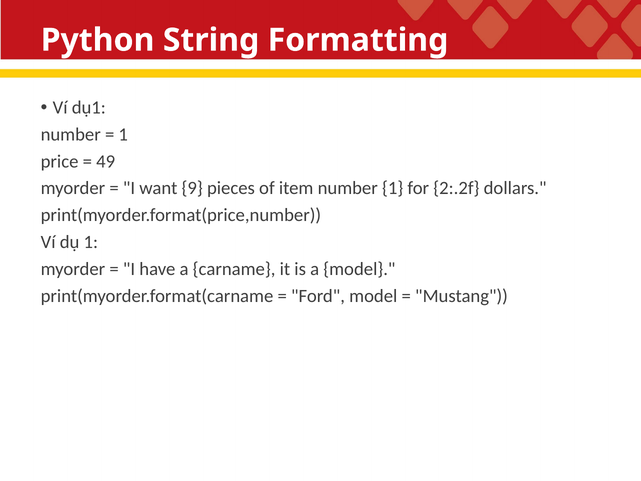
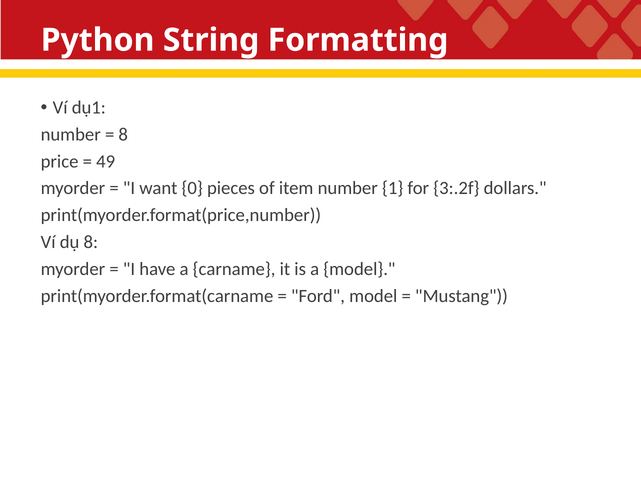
1 at (123, 134): 1 -> 8
9: 9 -> 0
2:.2f: 2:.2f -> 3:.2f
dụ 1: 1 -> 8
